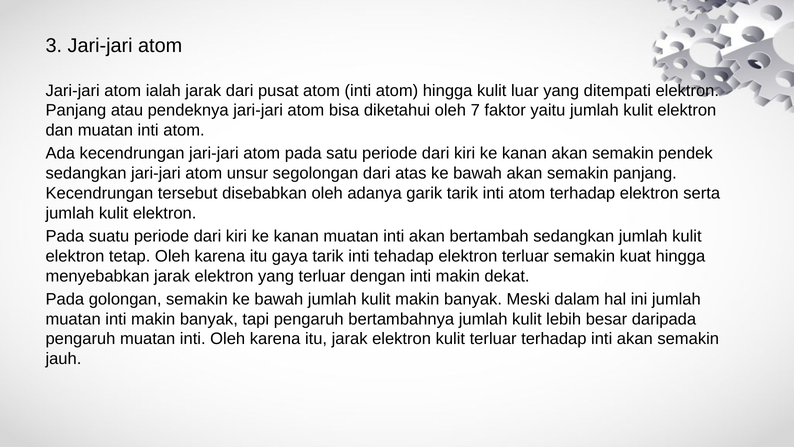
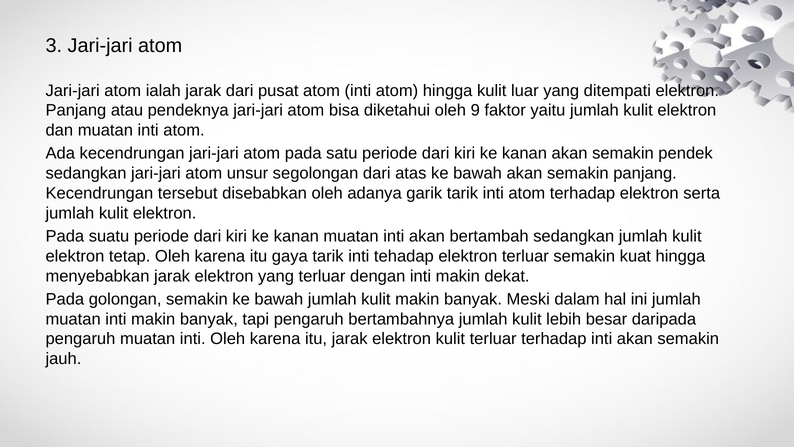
7: 7 -> 9
